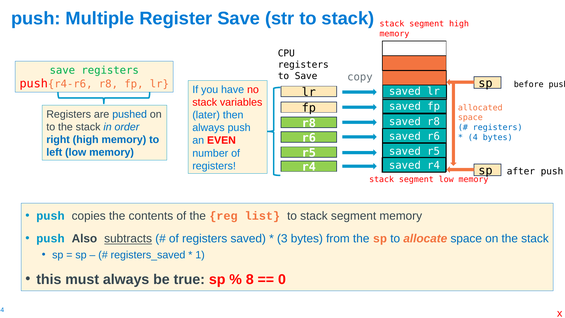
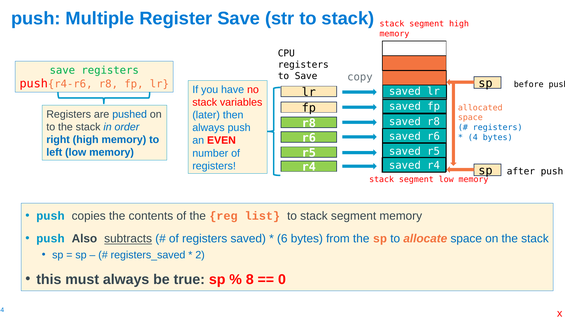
3: 3 -> 6
1: 1 -> 2
